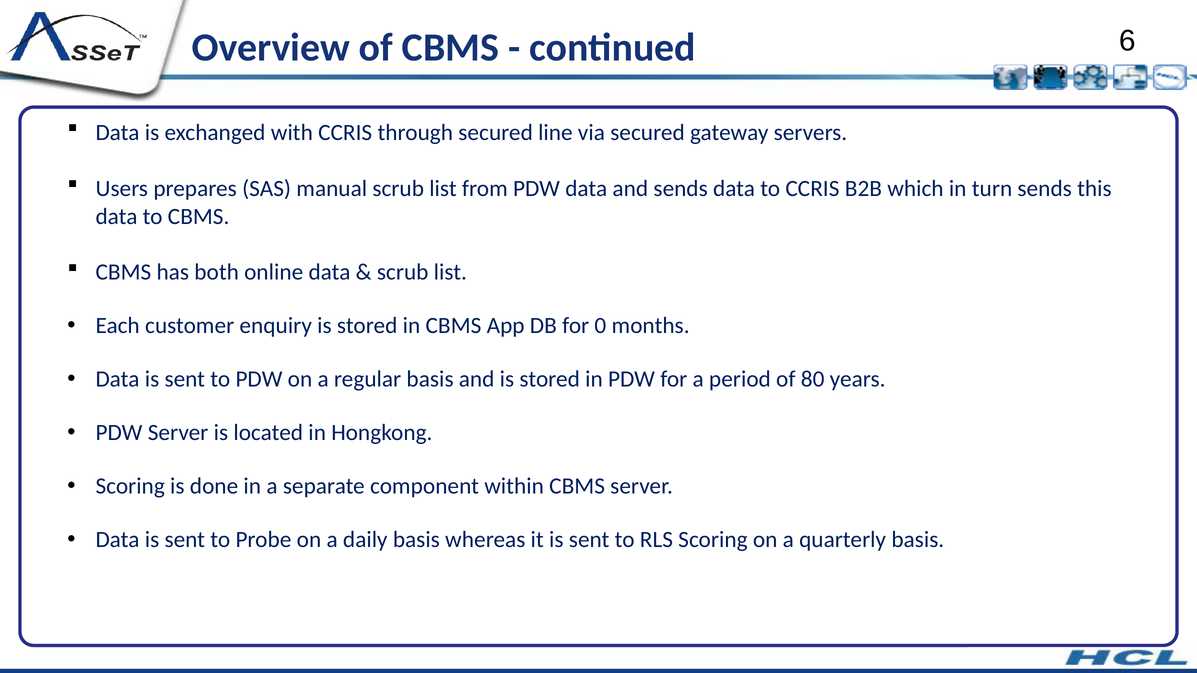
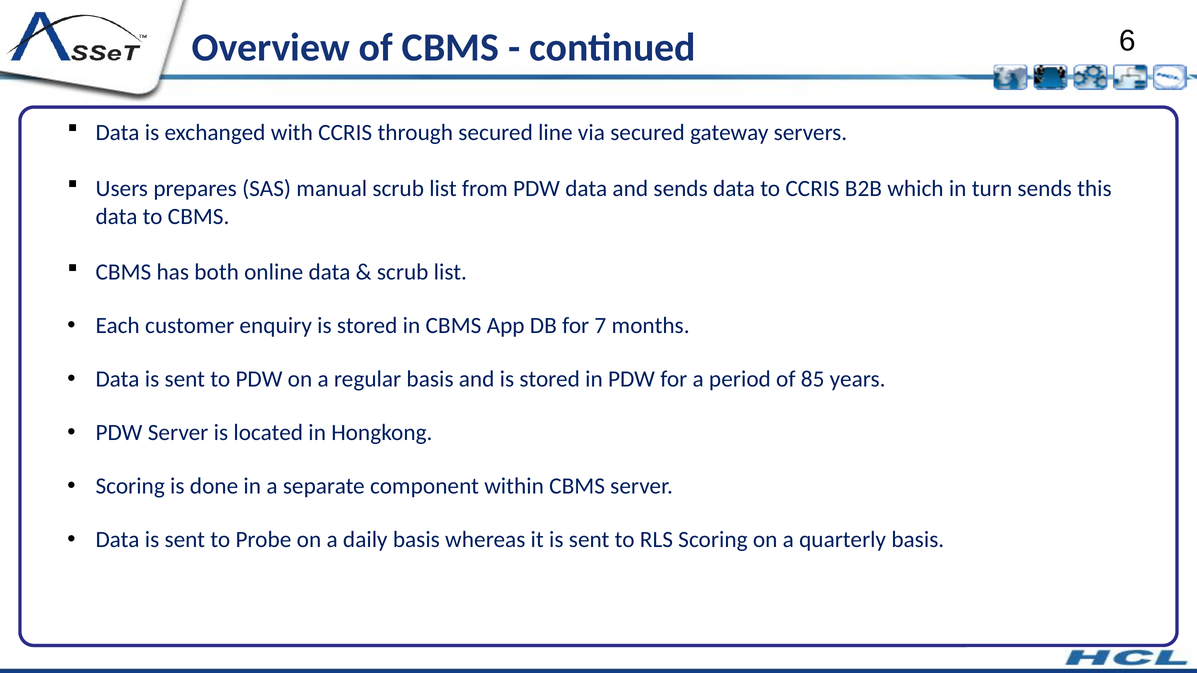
0: 0 -> 7
80: 80 -> 85
